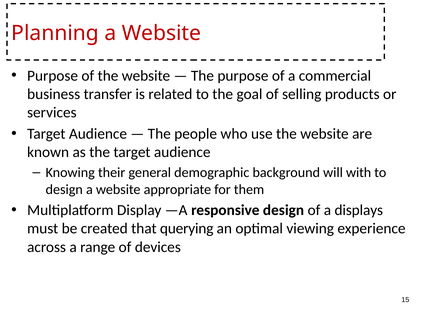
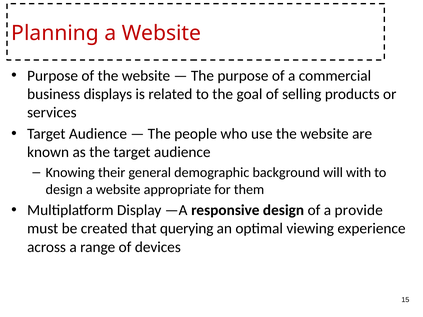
transfer: transfer -> displays
displays: displays -> provide
